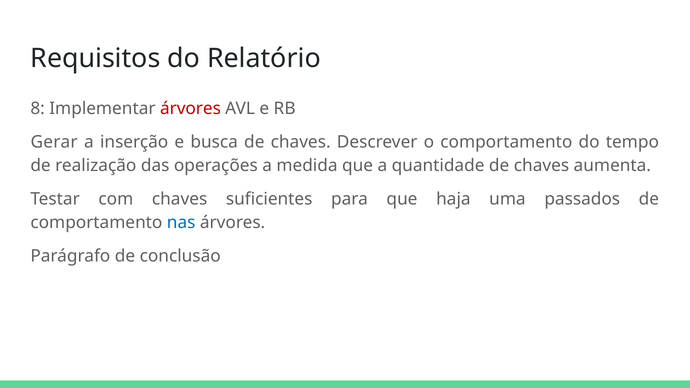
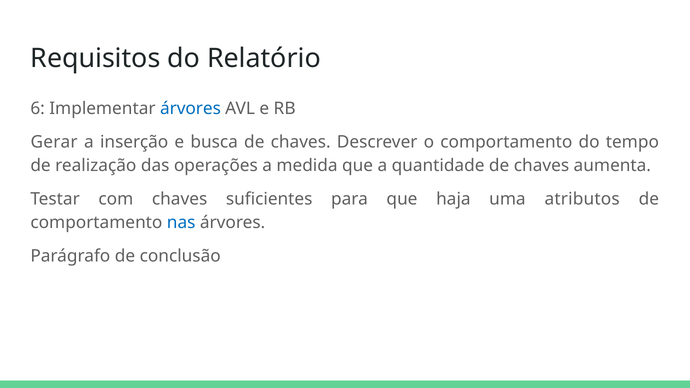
8: 8 -> 6
árvores at (190, 109) colour: red -> blue
passados: passados -> atributos
